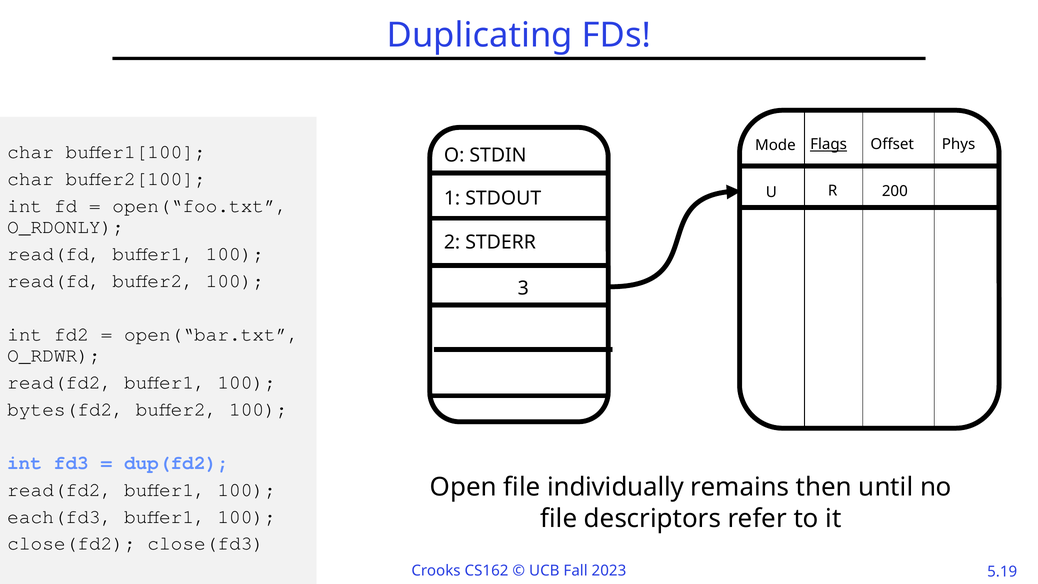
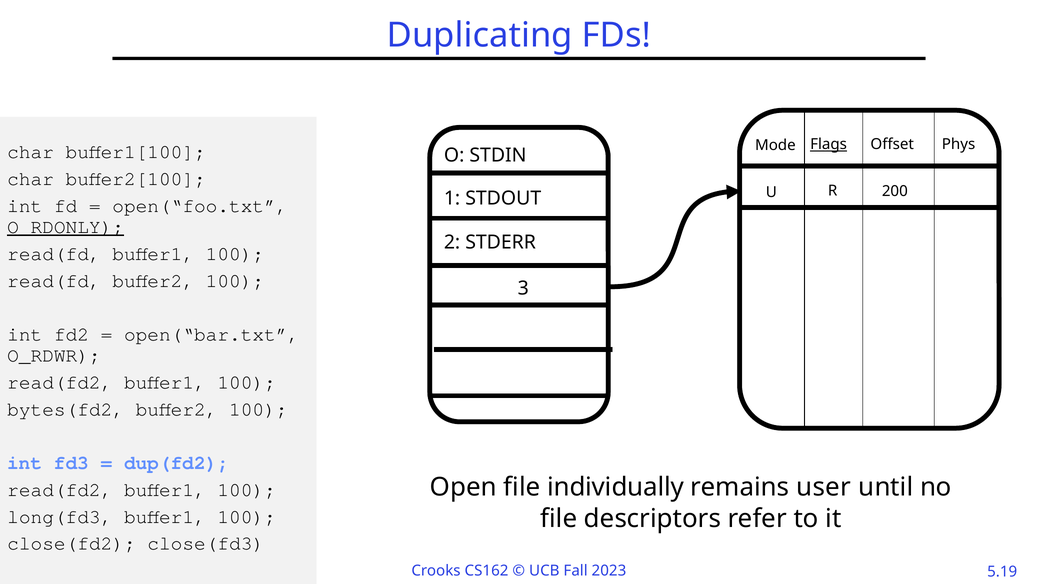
O_RDONLY underline: none -> present
then: then -> user
each(fd3: each(fd3 -> long(fd3
